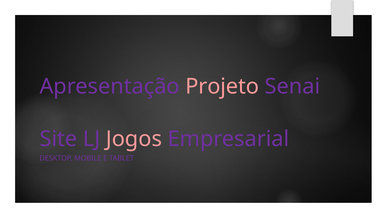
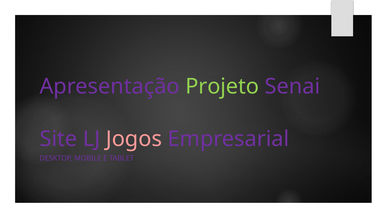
Projeto colour: pink -> light green
